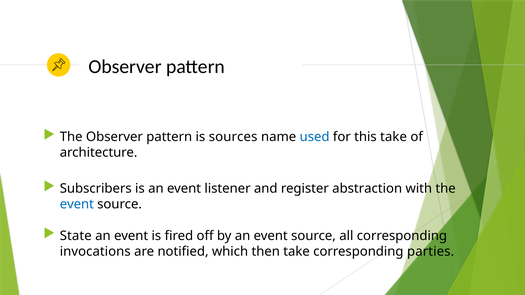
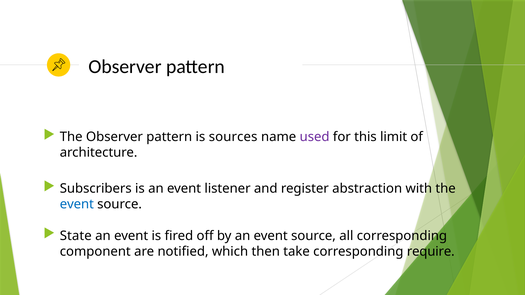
used colour: blue -> purple
this take: take -> limit
invocations: invocations -> component
parties: parties -> require
